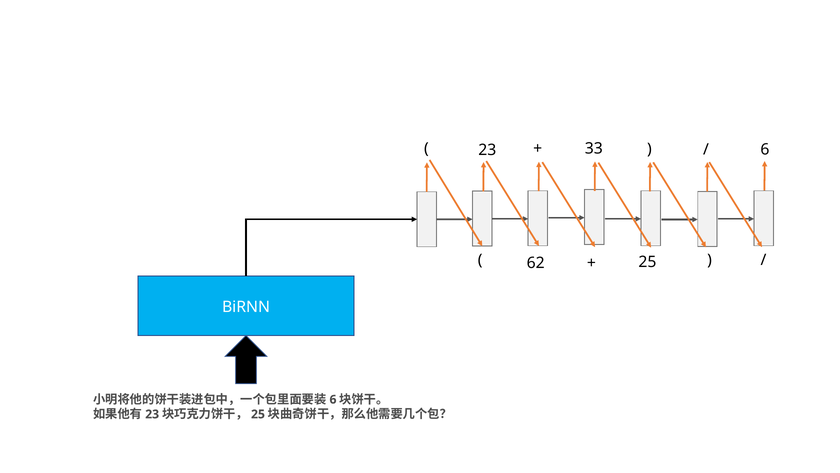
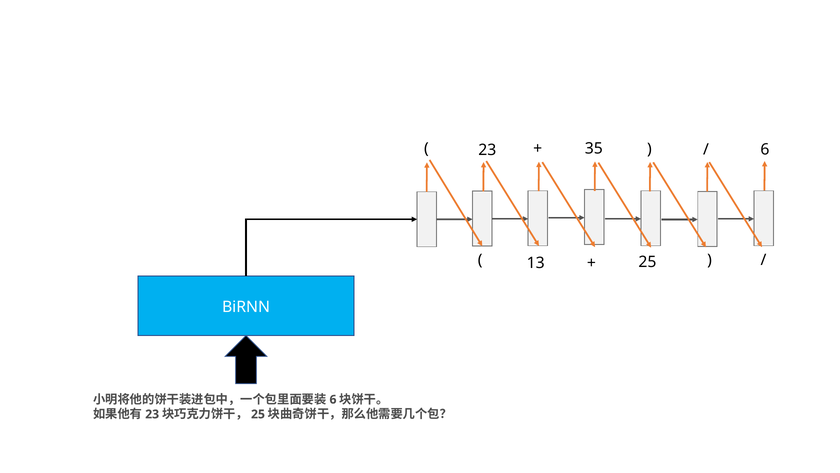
33: 33 -> 35
62: 62 -> 13
